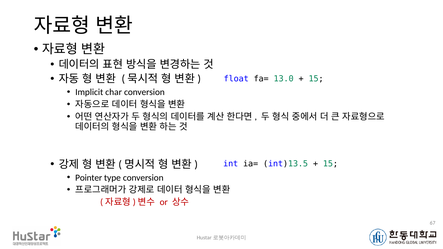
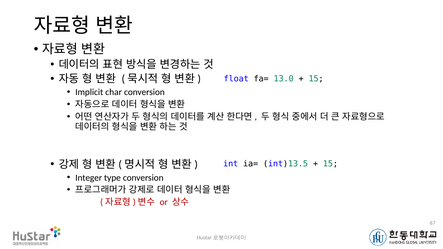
Pointer: Pointer -> Integer
